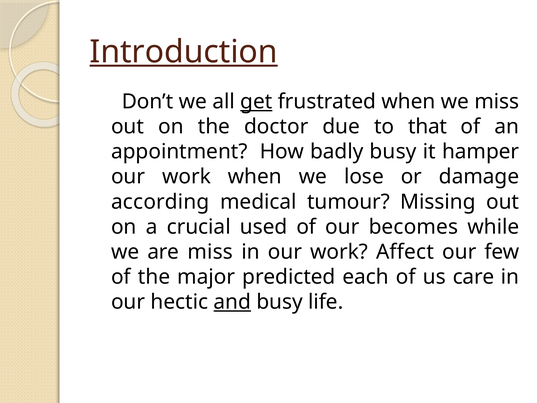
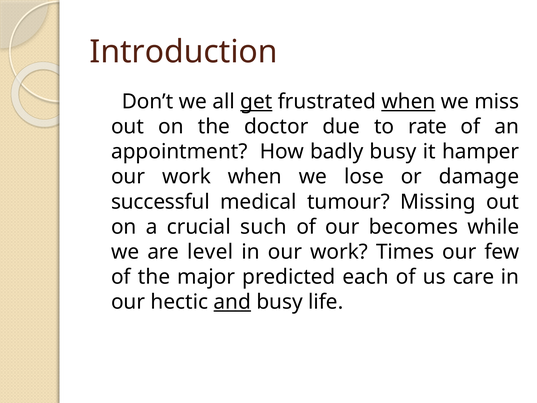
Introduction underline: present -> none
when at (408, 102) underline: none -> present
that: that -> rate
according: according -> successful
used: used -> such
are miss: miss -> level
Affect: Affect -> Times
